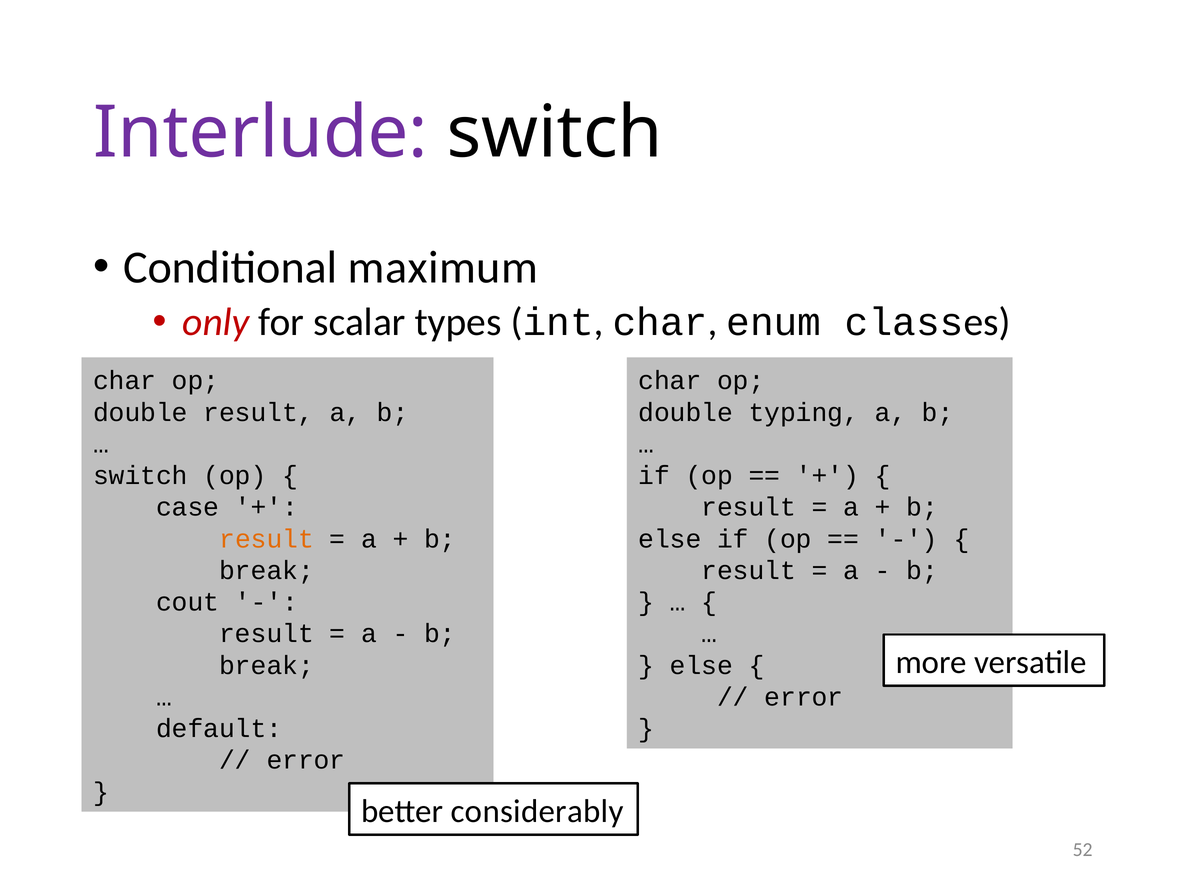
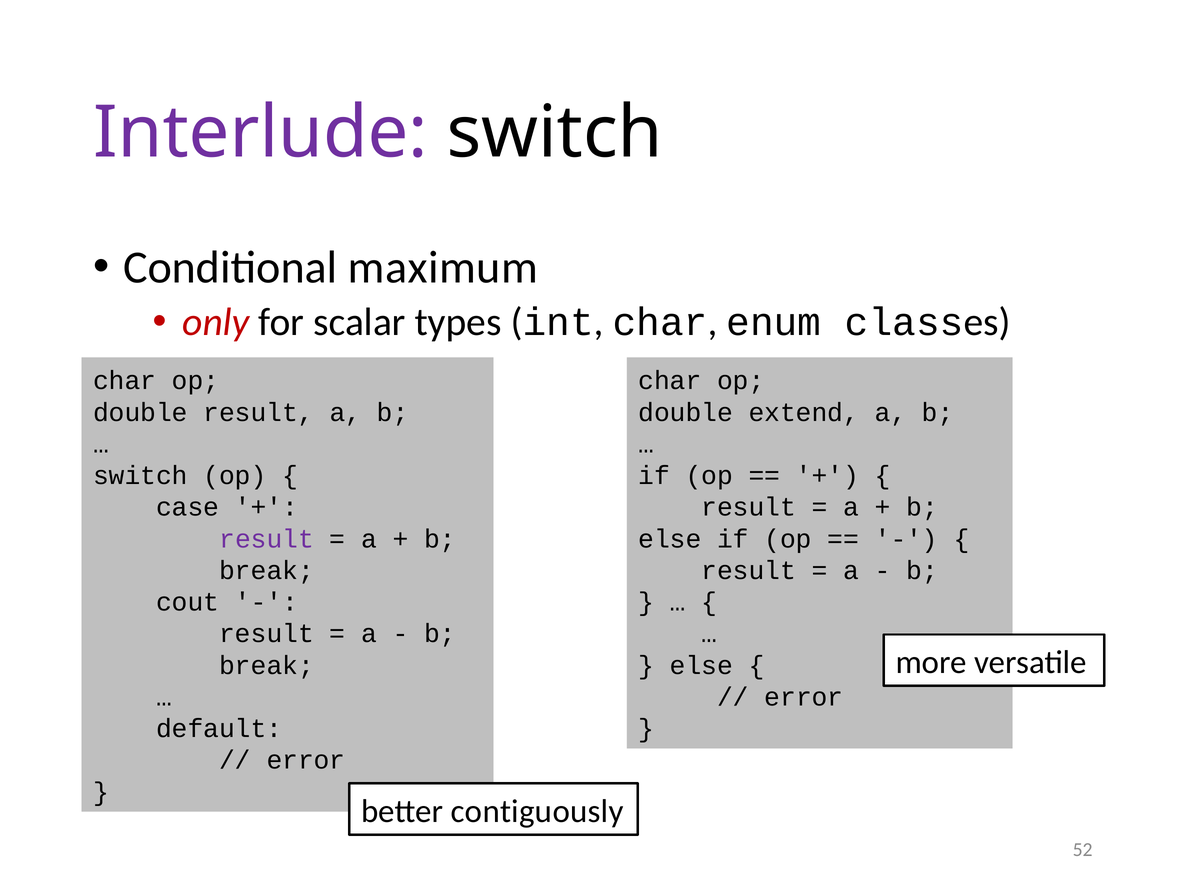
typing: typing -> extend
result at (267, 539) colour: orange -> purple
considerably: considerably -> contiguously
